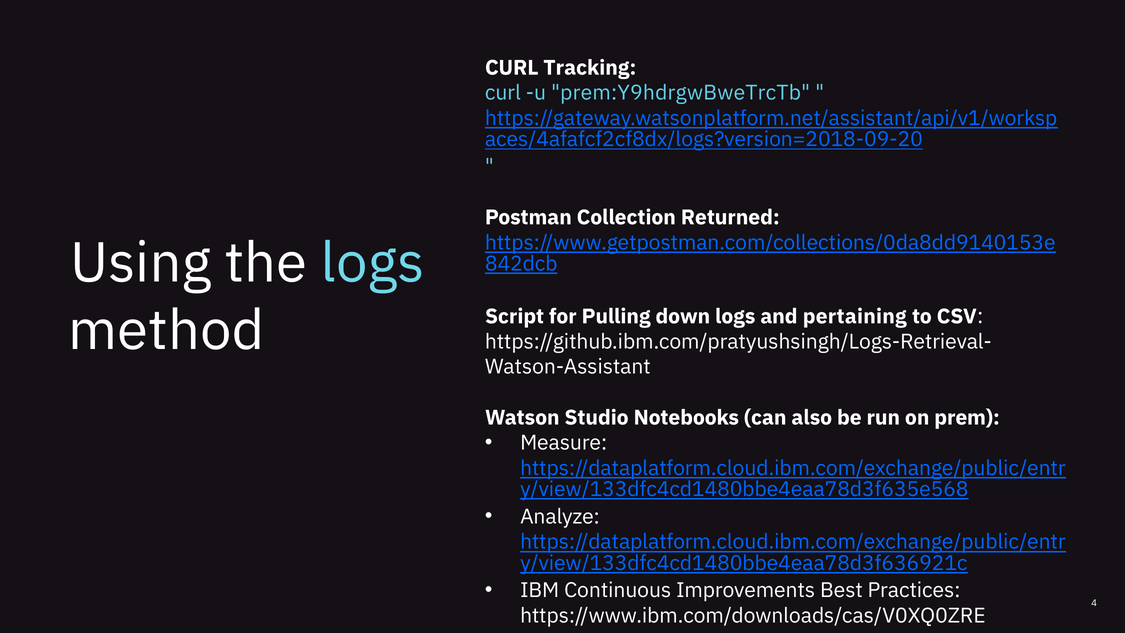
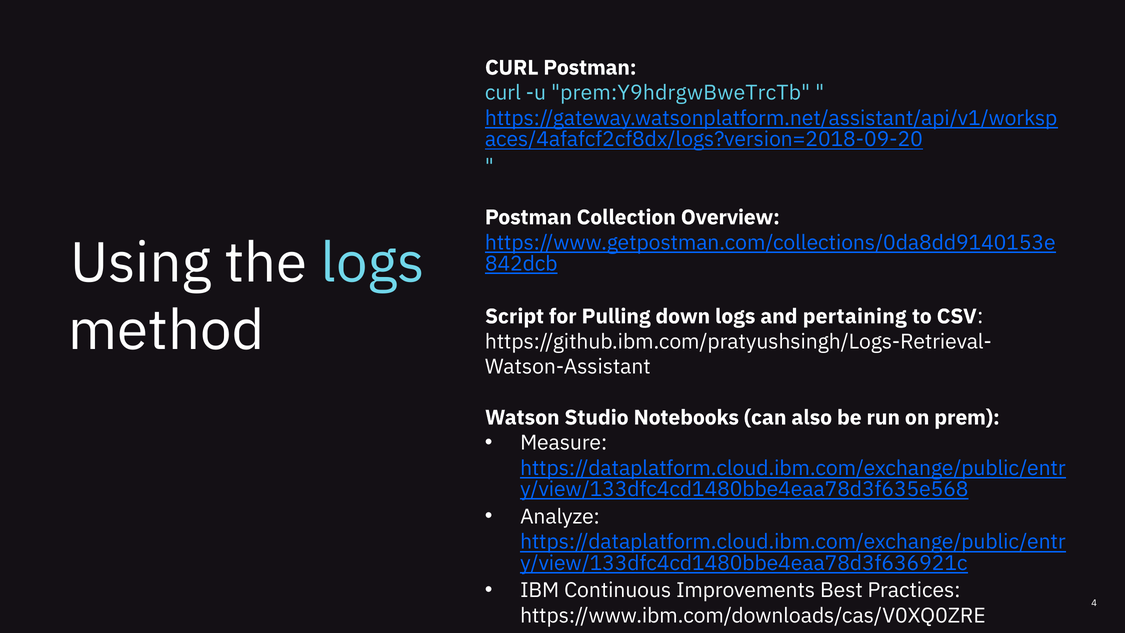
CURL Tracking: Tracking -> Postman
Returned: Returned -> Overview
